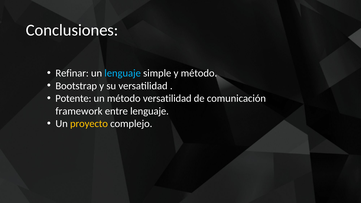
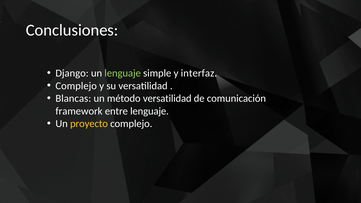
Refinar: Refinar -> Django
lenguaje at (123, 73) colour: light blue -> light green
y método: método -> interfaz
Bootstrap at (76, 86): Bootstrap -> Complejo
Potente: Potente -> Blancas
